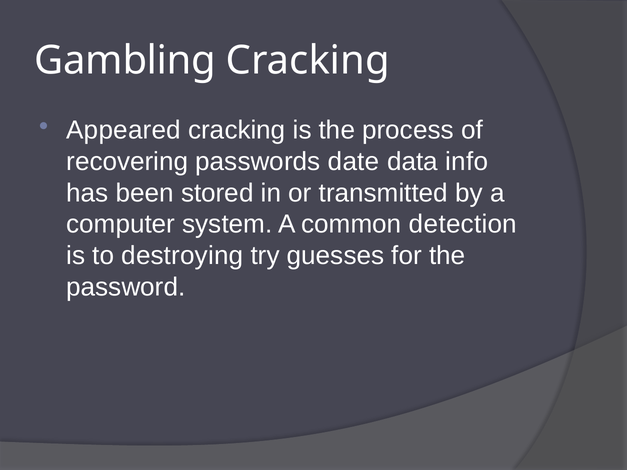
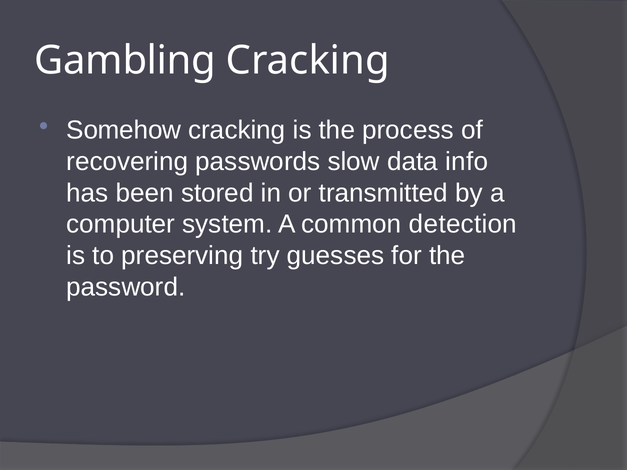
Appeared: Appeared -> Somehow
date: date -> slow
destroying: destroying -> preserving
